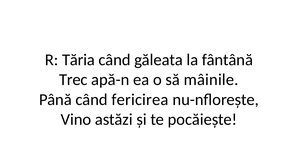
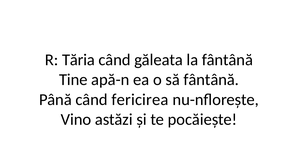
Trec: Trec -> Tine
să mâinile: mâinile -> fântână
